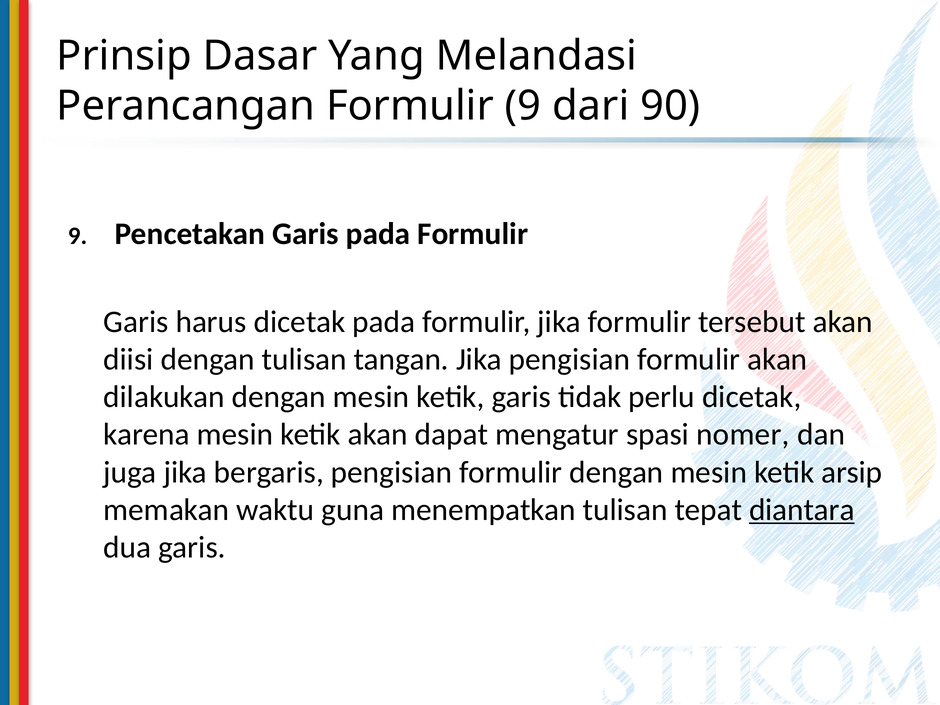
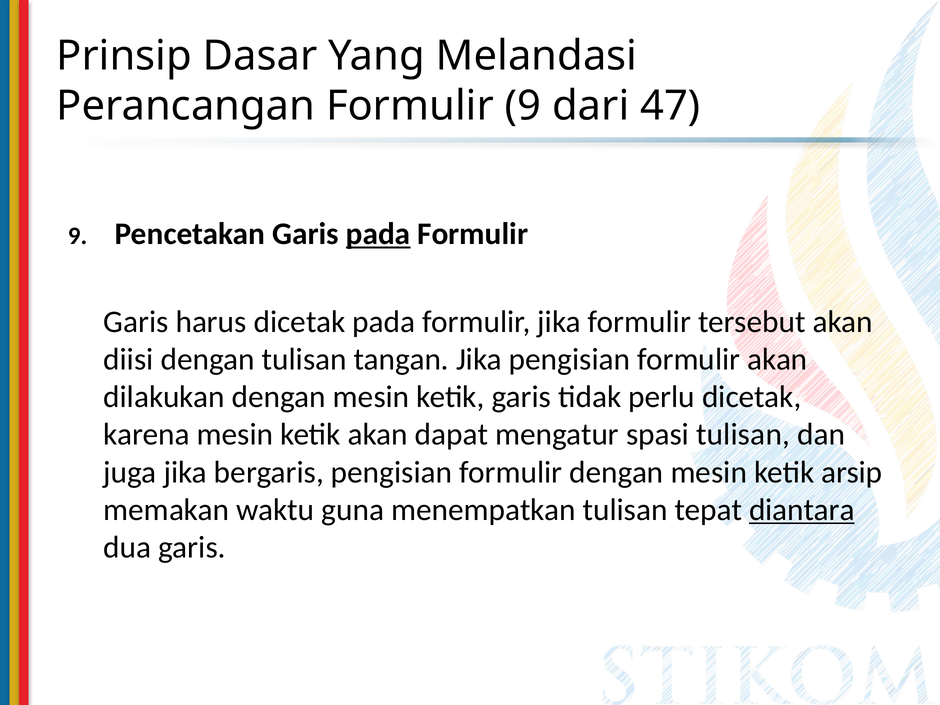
90: 90 -> 47
pada at (378, 234) underline: none -> present
spasi nomer: nomer -> tulisan
